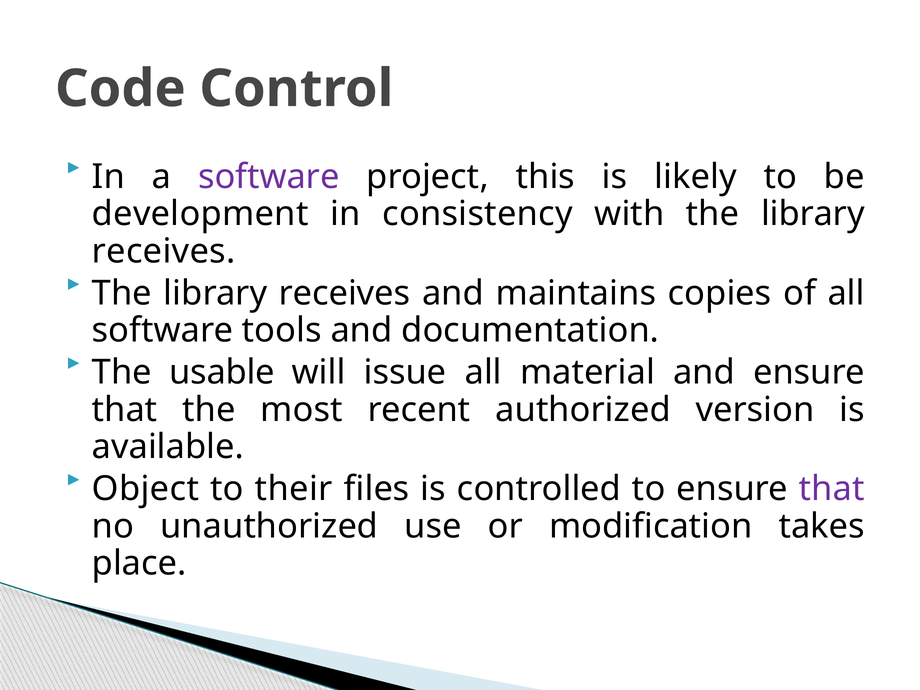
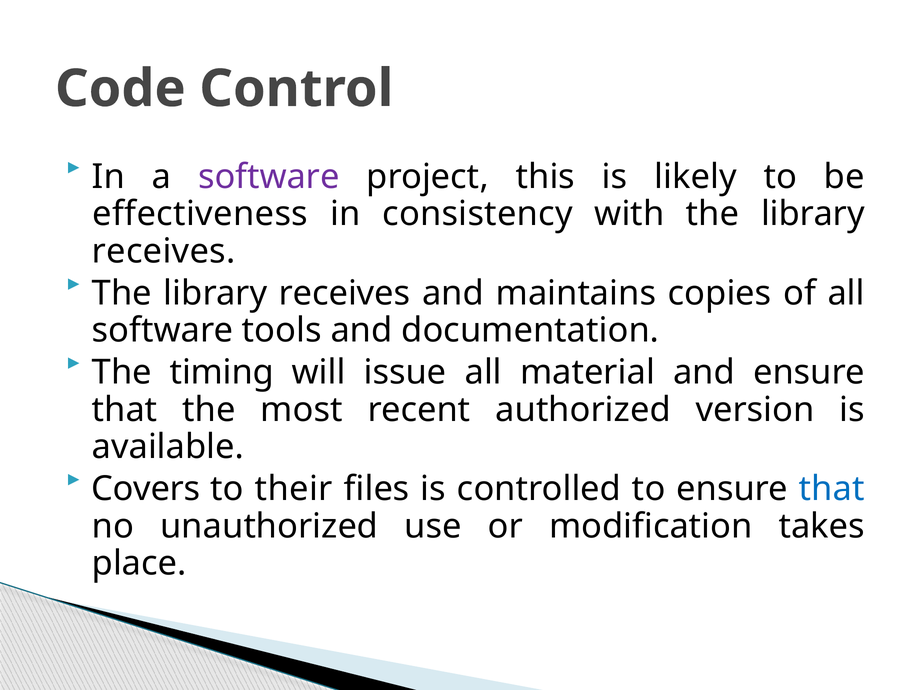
development: development -> effectiveness
usable: usable -> timing
Object: Object -> Covers
that at (832, 489) colour: purple -> blue
